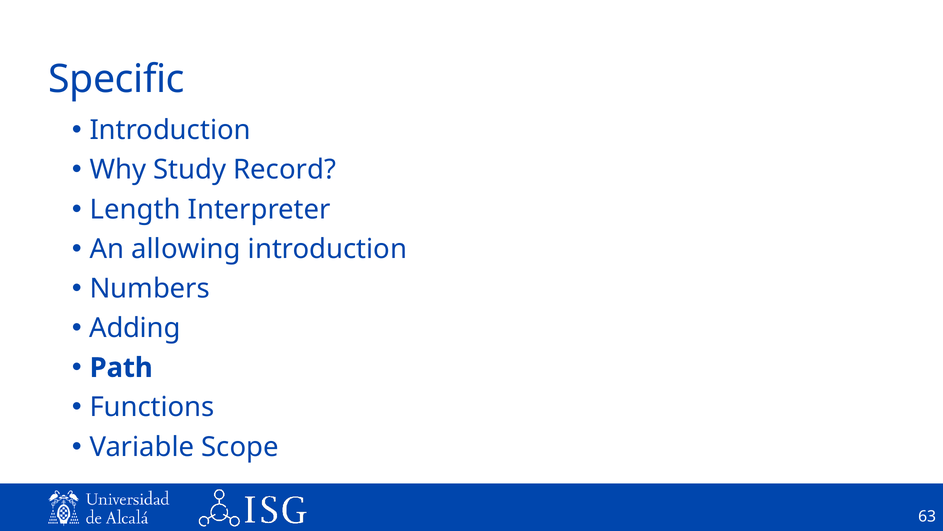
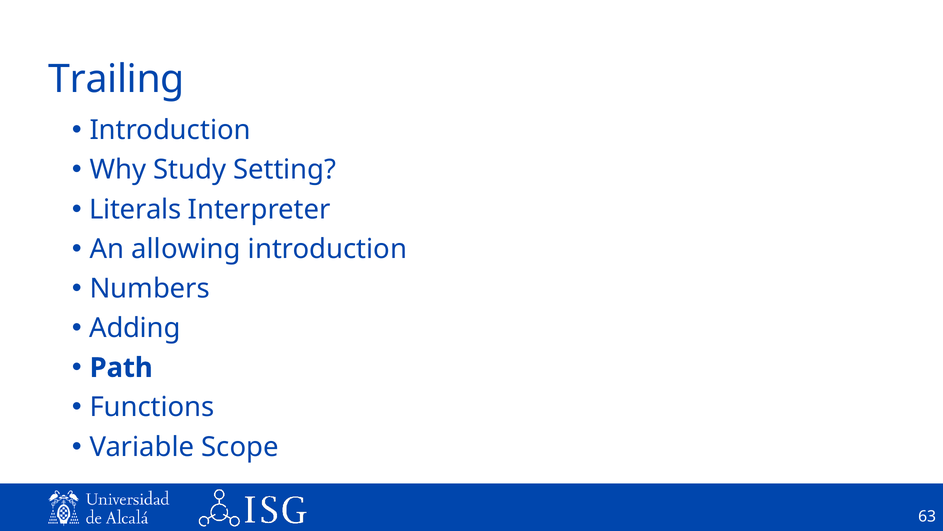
Specific: Specific -> Trailing
Record: Record -> Setting
Length: Length -> Literals
